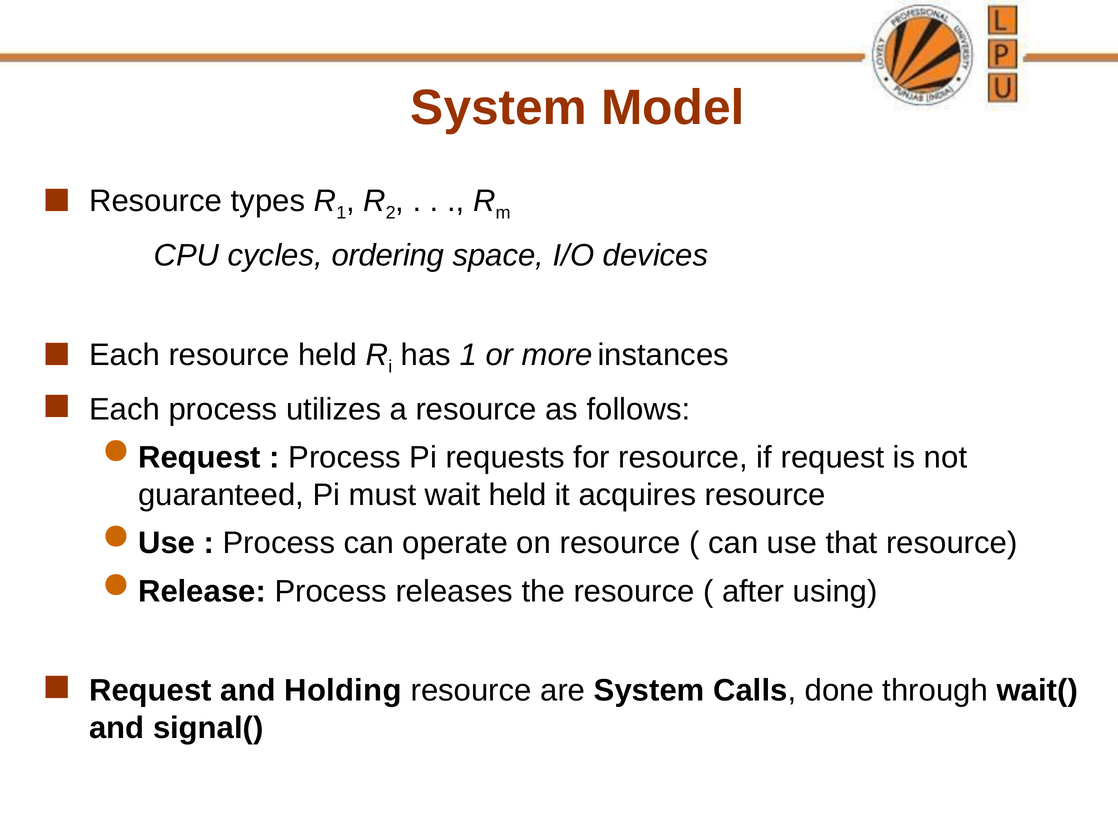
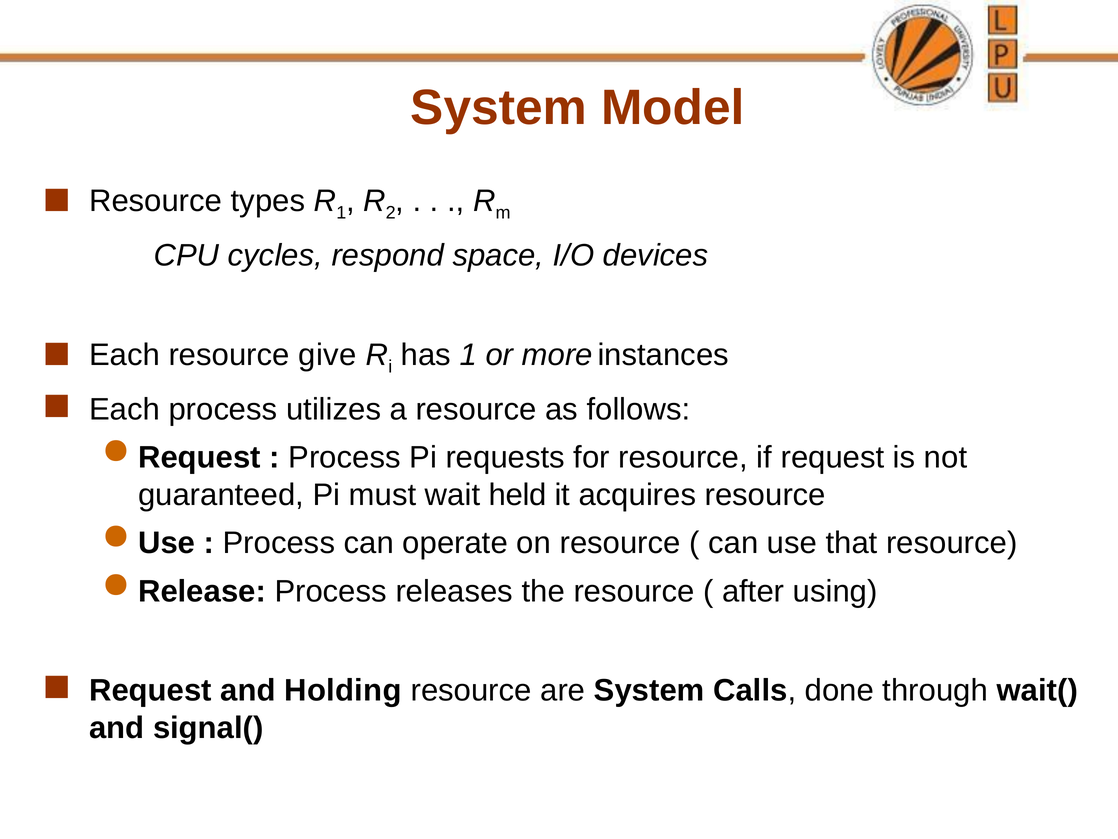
ordering: ordering -> respond
resource held: held -> give
